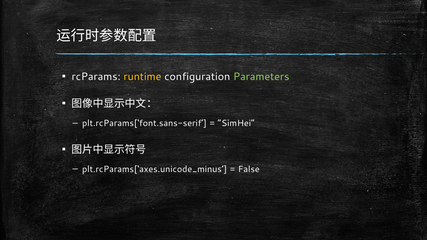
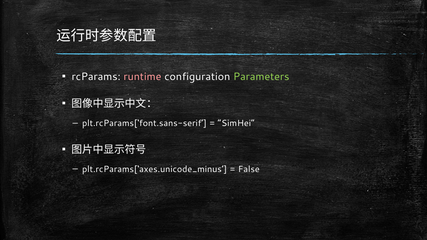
runtime colour: yellow -> pink
